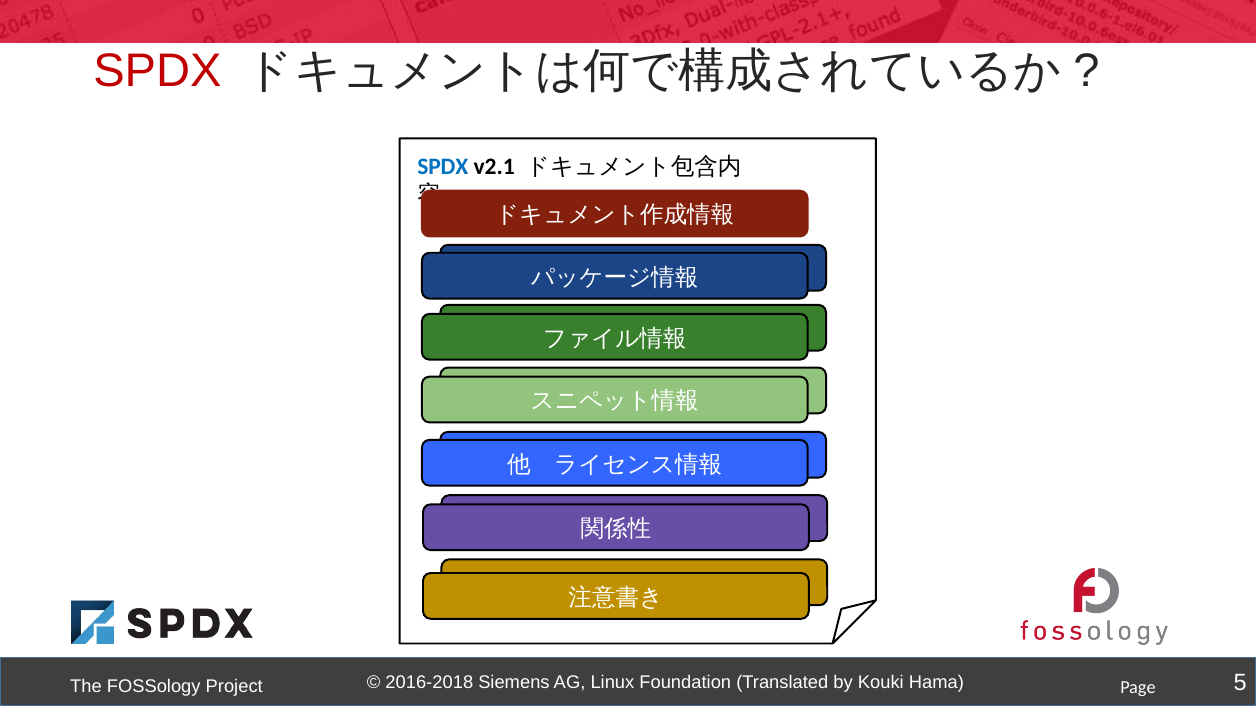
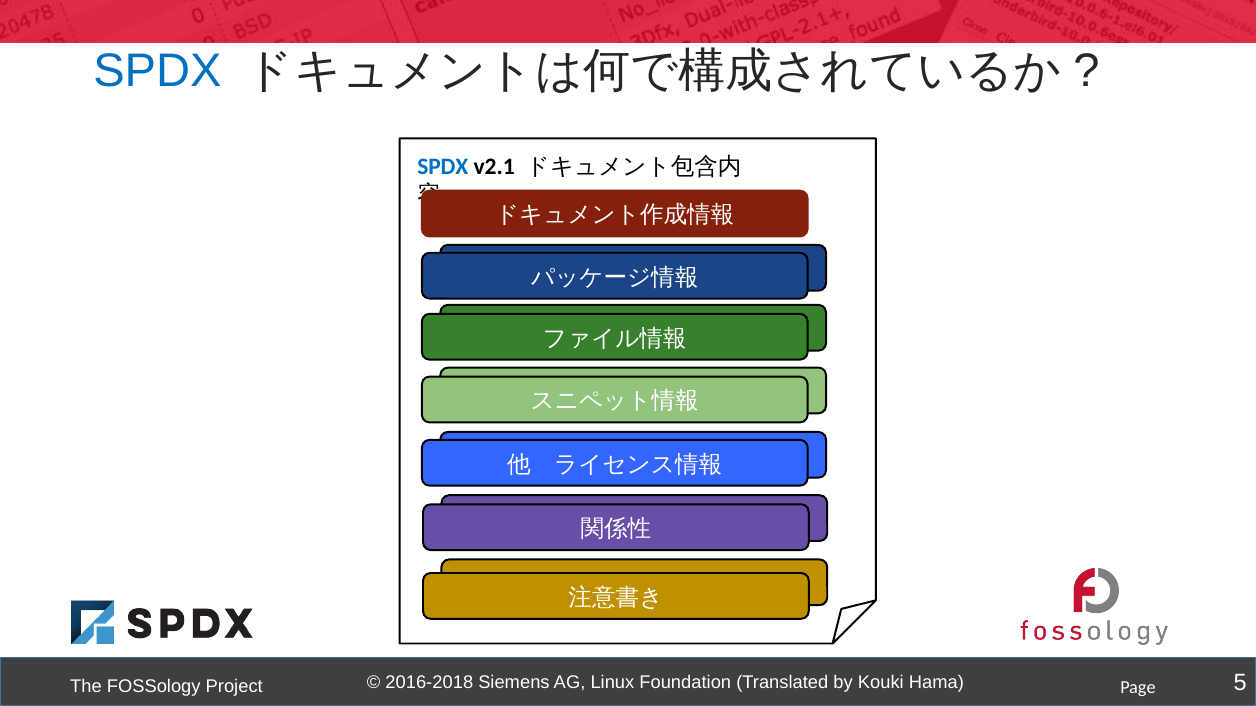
SPDX at (157, 71) colour: red -> blue
